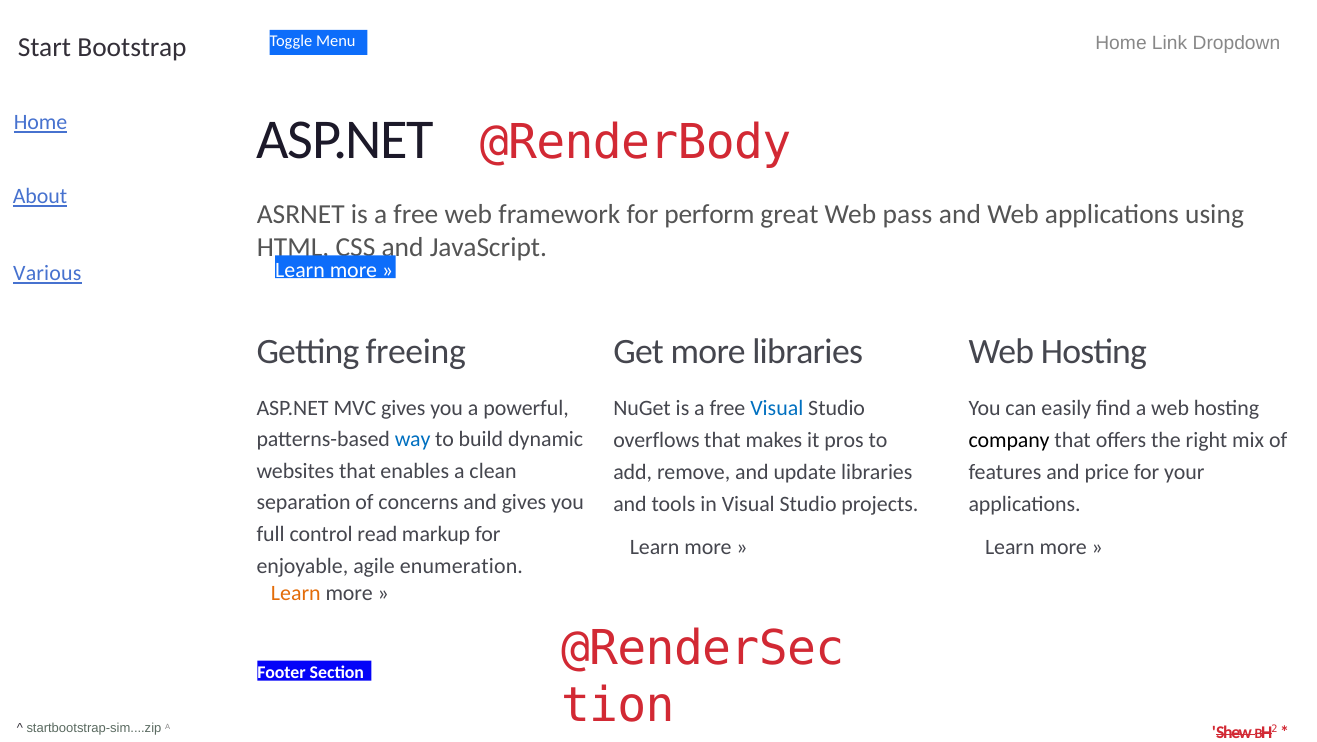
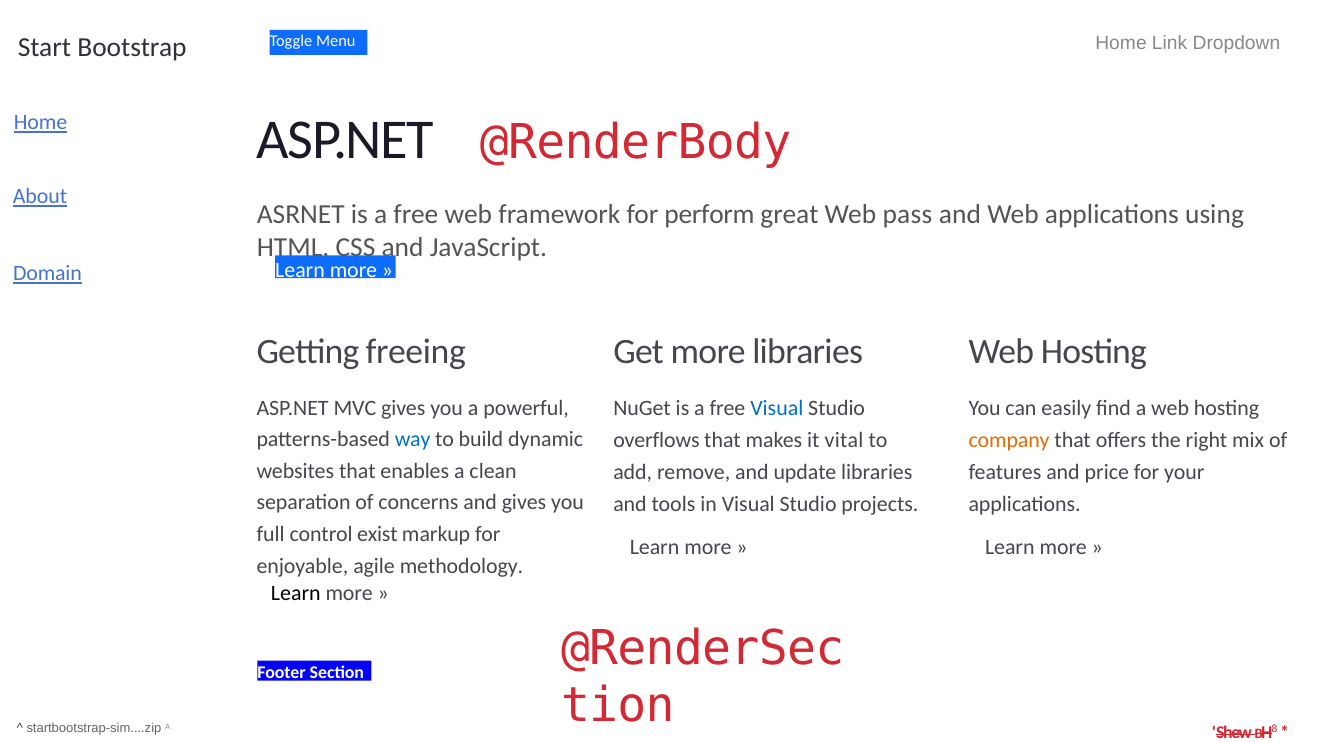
Various: Various -> Domain
pros: pros -> vital
company colour: black -> orange
read: read -> exist
enumeration: enumeration -> methodology
Learn at (296, 593) colour: orange -> black
2: 2 -> 8
